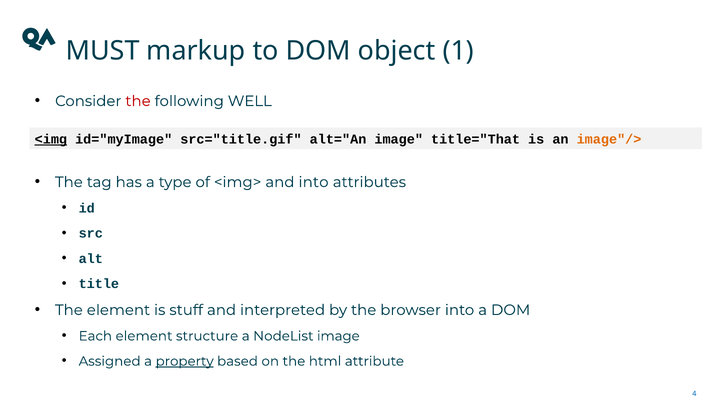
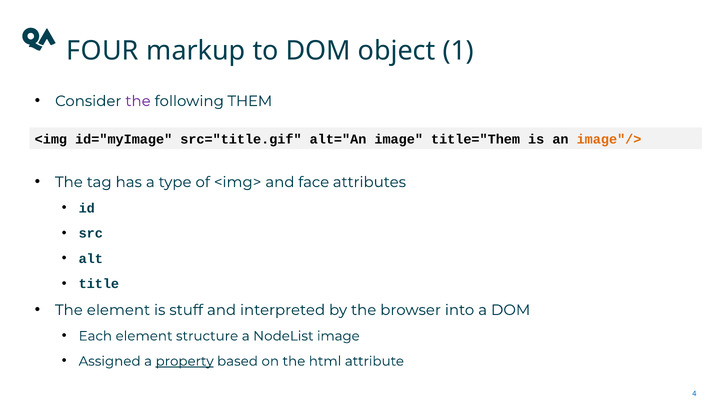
MUST: MUST -> FOUR
the at (138, 101) colour: red -> purple
WELL: WELL -> THEM
<img underline: present -> none
title="That: title="That -> title="Them
and into: into -> face
